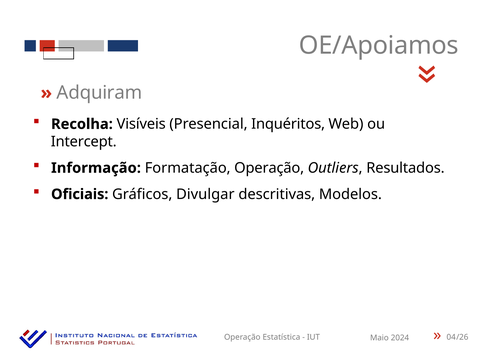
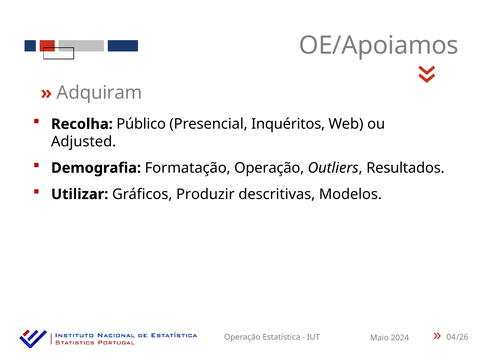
Visíveis: Visíveis -> Público
Intercept: Intercept -> Adjusted
Informação: Informação -> Demografia
Oficiais: Oficiais -> Utilizar
Divulgar: Divulgar -> Produzir
